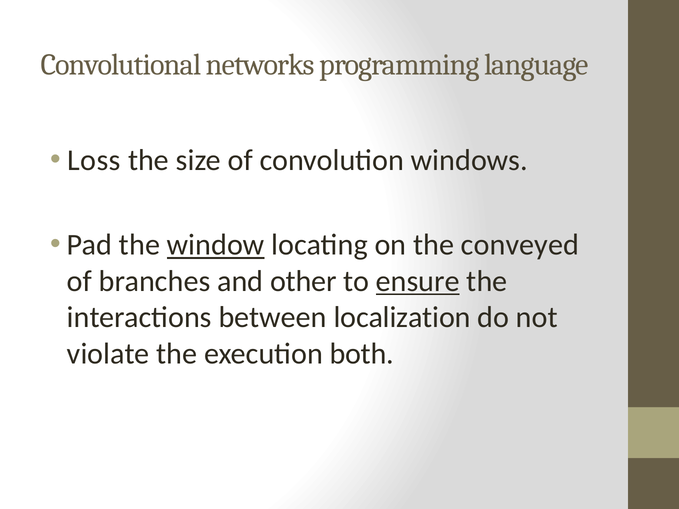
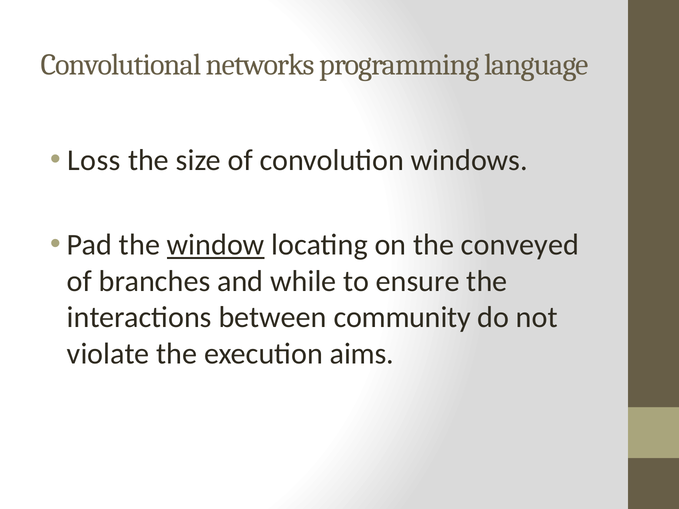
other: other -> while
ensure underline: present -> none
localization: localization -> community
both: both -> aims
